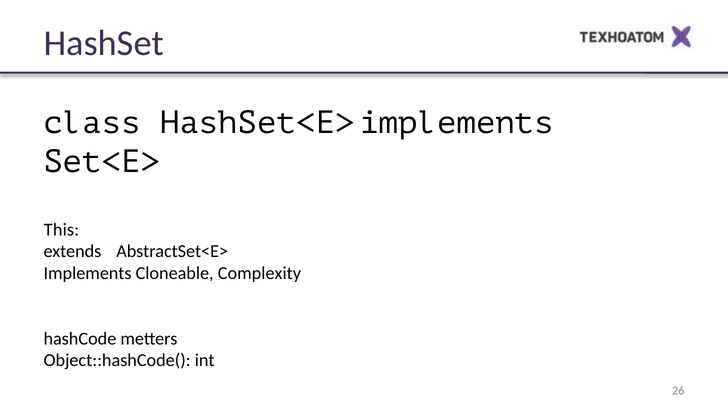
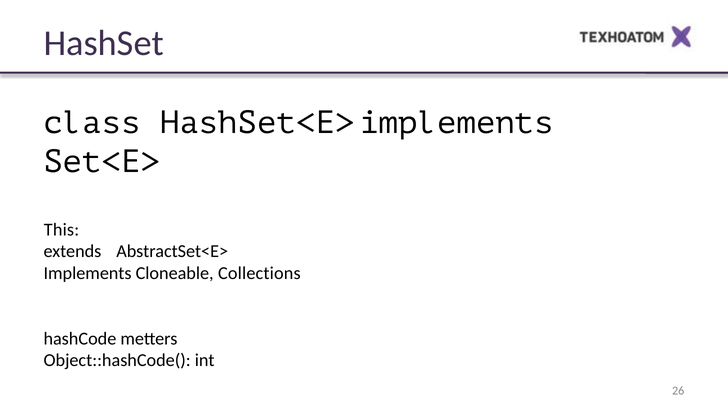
Complexity: Complexity -> Collections
